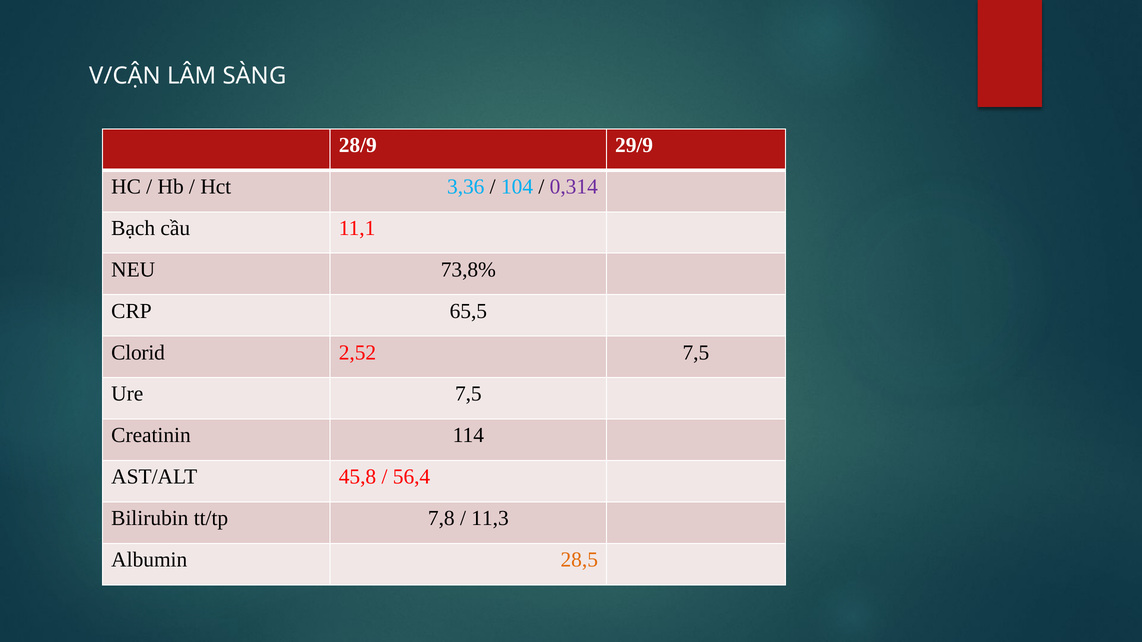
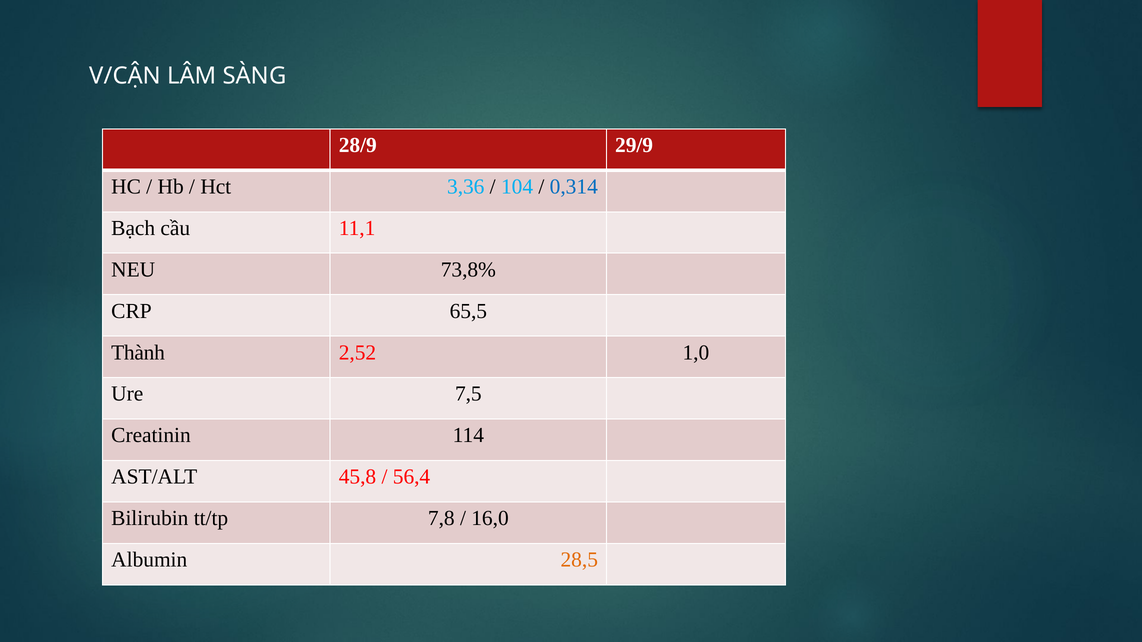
0,314 colour: purple -> blue
Clorid: Clorid -> Thành
2,52 7,5: 7,5 -> 1,0
11,3: 11,3 -> 16,0
